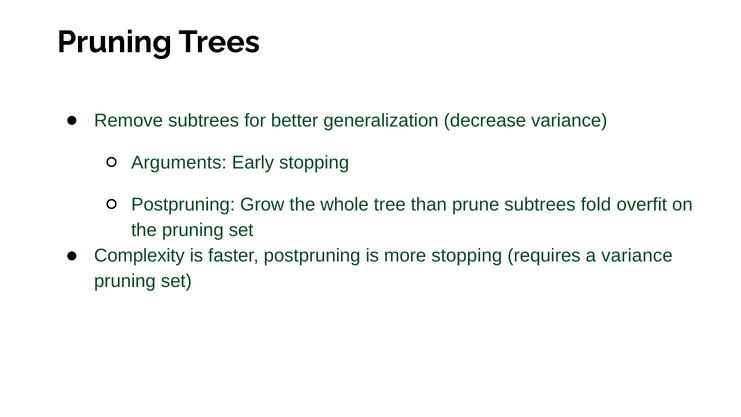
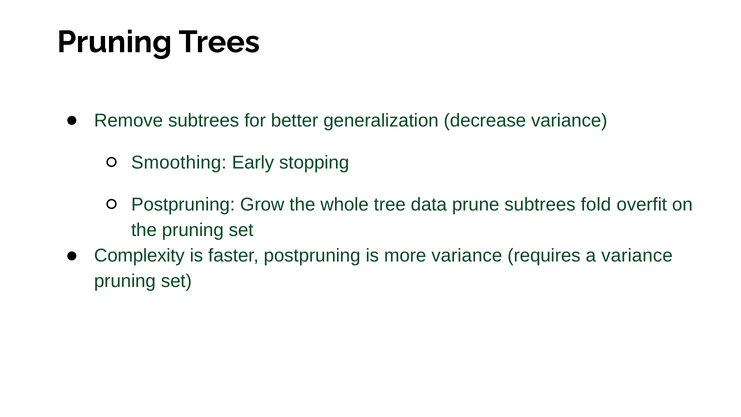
Arguments: Arguments -> Smoothing
than: than -> data
more stopping: stopping -> variance
